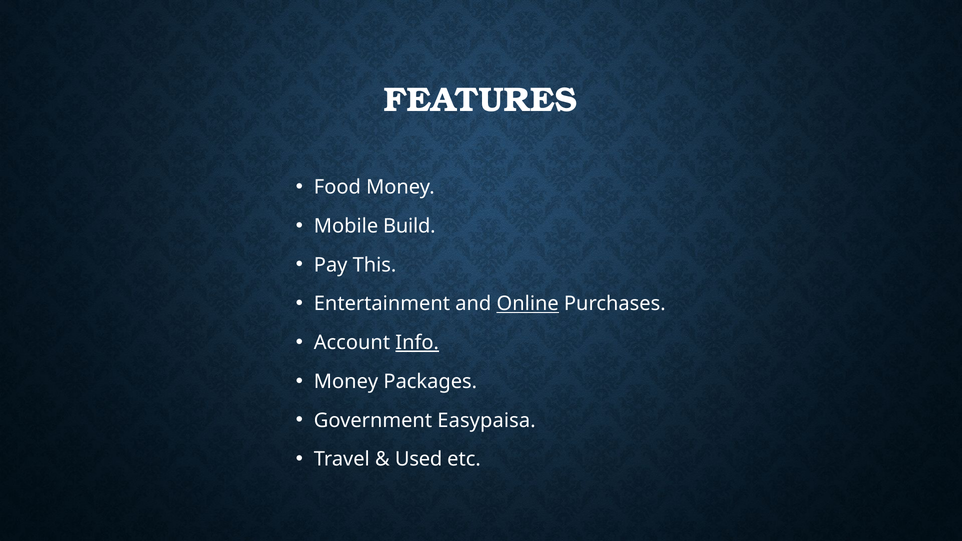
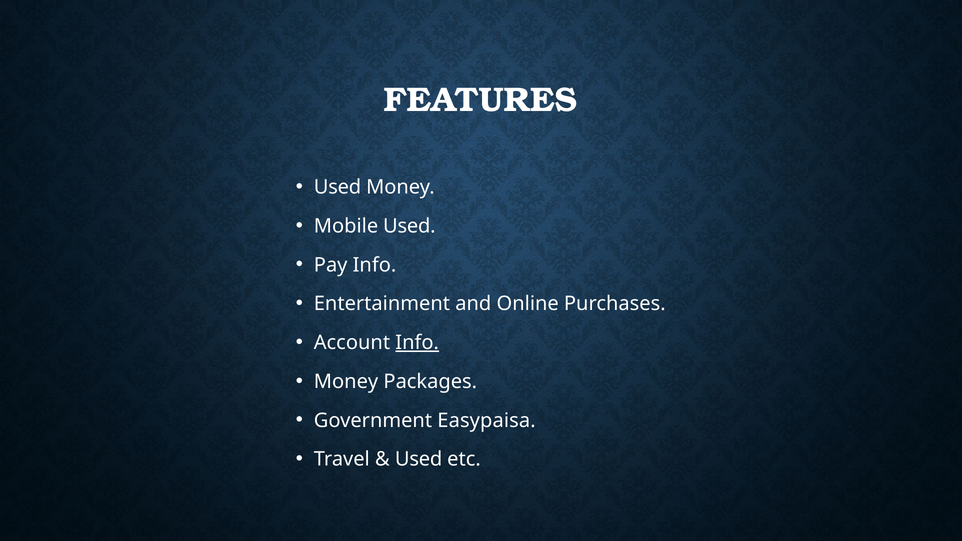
Food at (337, 187): Food -> Used
Mobile Build: Build -> Used
Pay This: This -> Info
Online underline: present -> none
